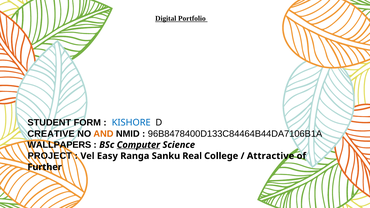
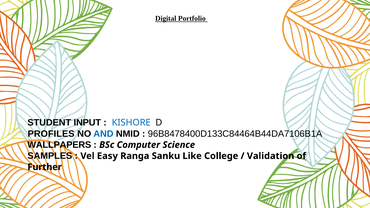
FORM: FORM -> INPUT
CREATIVE: CREATIVE -> PROFILES
AND colour: orange -> blue
Computer underline: present -> none
PROJECT: PROJECT -> SAMPLES
Real: Real -> Like
Attractive: Attractive -> Validation
